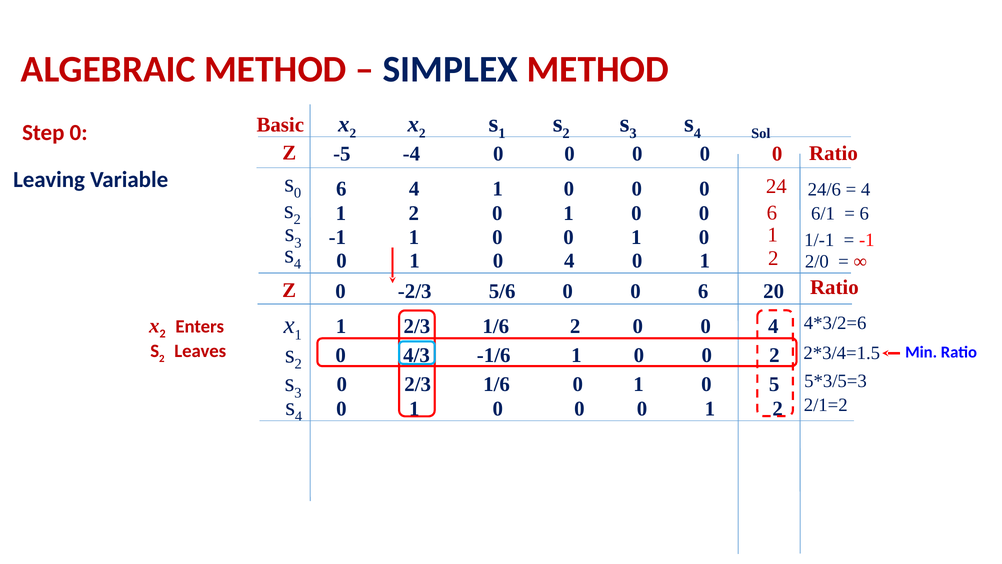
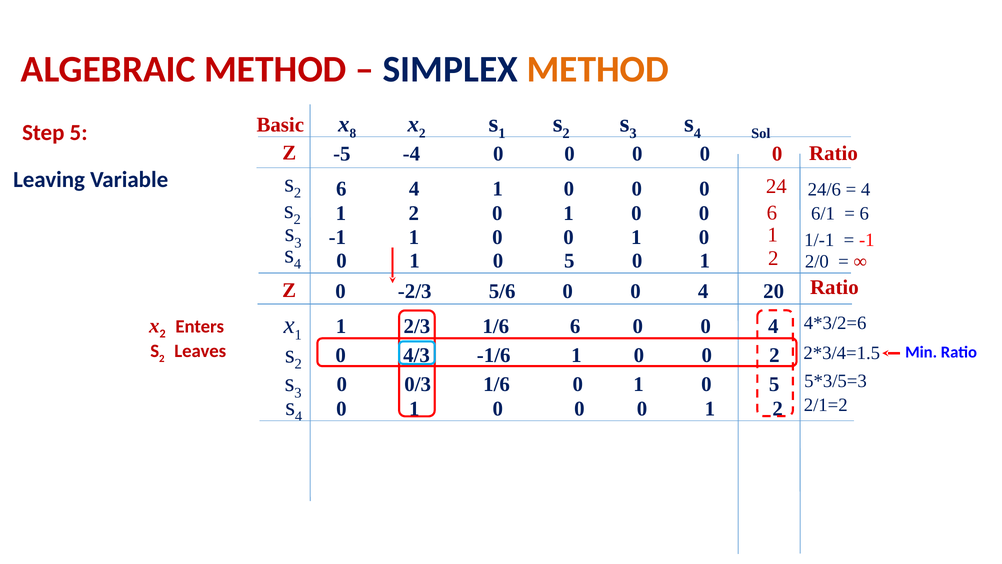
METHOD at (598, 69) colour: red -> orange
2 at (353, 133): 2 -> 8
Step 0: 0 -> 5
0 at (298, 193): 0 -> 2
4 at (569, 261): 4 -> 5
5/6 0 0 6: 6 -> 4
1/6 2: 2 -> 6
0 2/3: 2/3 -> 0/3
